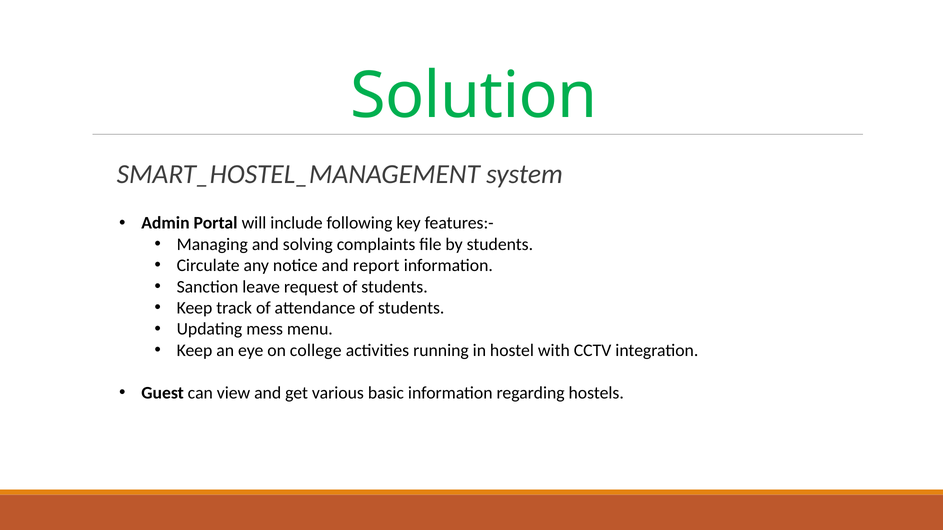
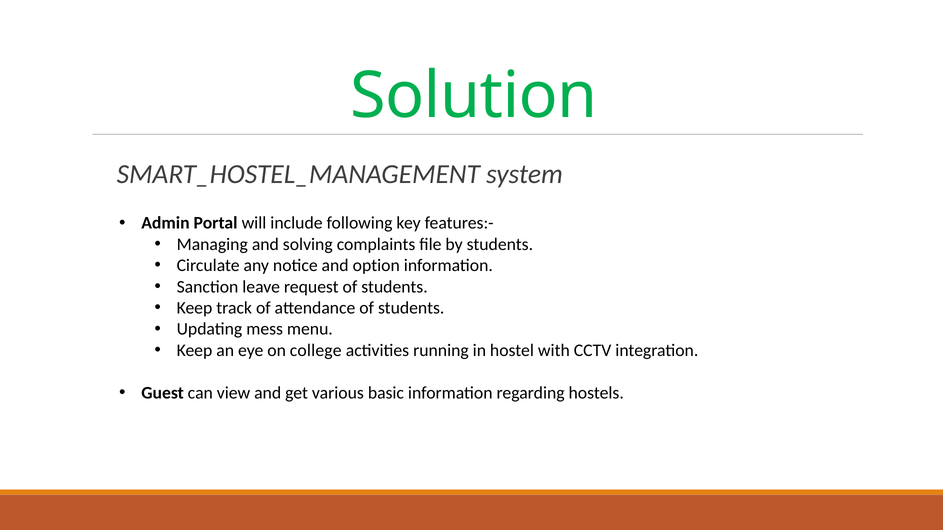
report: report -> option
